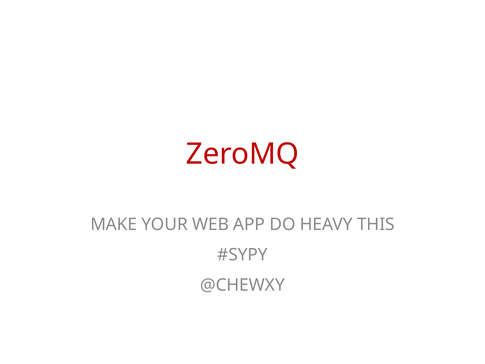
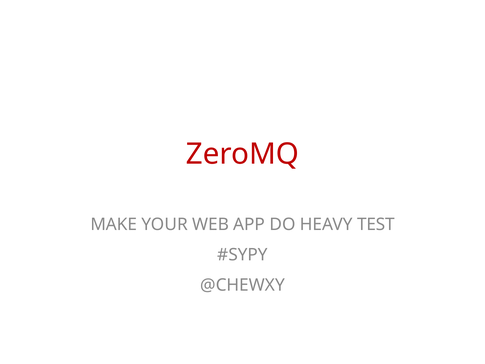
THIS: THIS -> TEST
